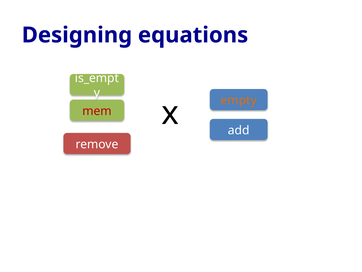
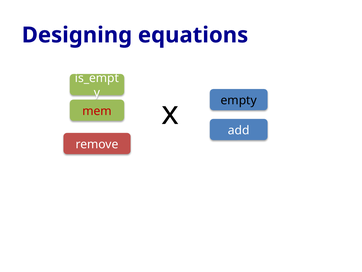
empty colour: orange -> black
